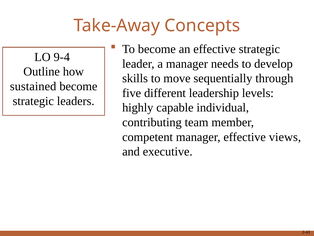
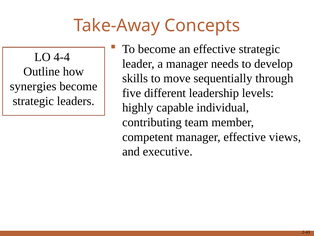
9-4: 9-4 -> 4-4
sustained: sustained -> synergies
